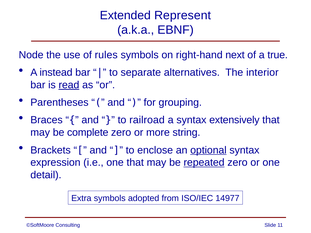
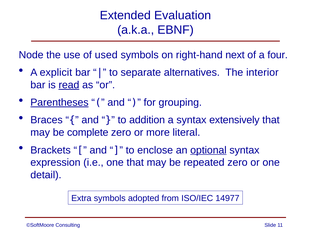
Represent: Represent -> Evaluation
rules: rules -> used
true: true -> four
instead: instead -> explicit
Parentheses underline: none -> present
railroad: railroad -> addition
string: string -> literal
repeated underline: present -> none
